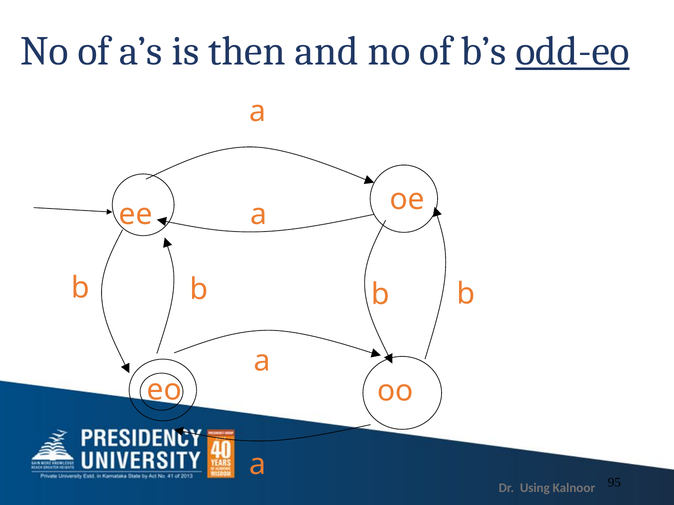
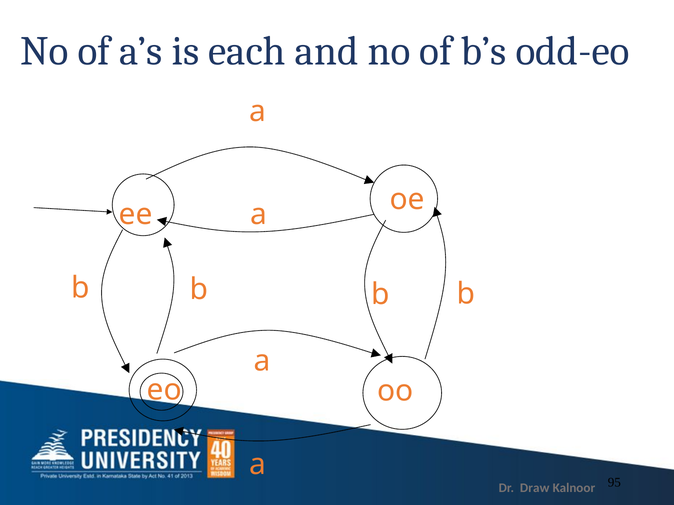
then: then -> each
odd-eo underline: present -> none
Using: Using -> Draw
